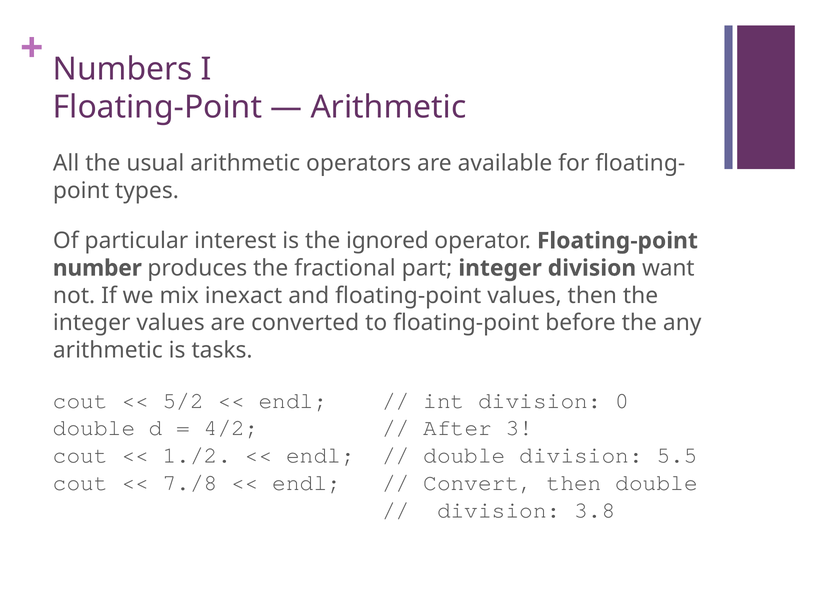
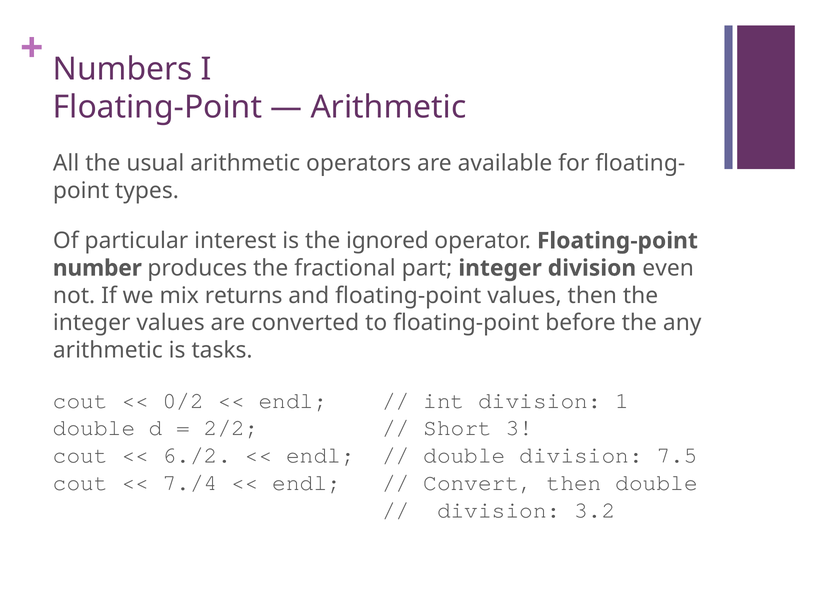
want: want -> even
inexact: inexact -> returns
5/2: 5/2 -> 0/2
0: 0 -> 1
4/2: 4/2 -> 2/2
After: After -> Short
1./2: 1./2 -> 6./2
5.5: 5.5 -> 7.5
7./8: 7./8 -> 7./4
3.8: 3.8 -> 3.2
